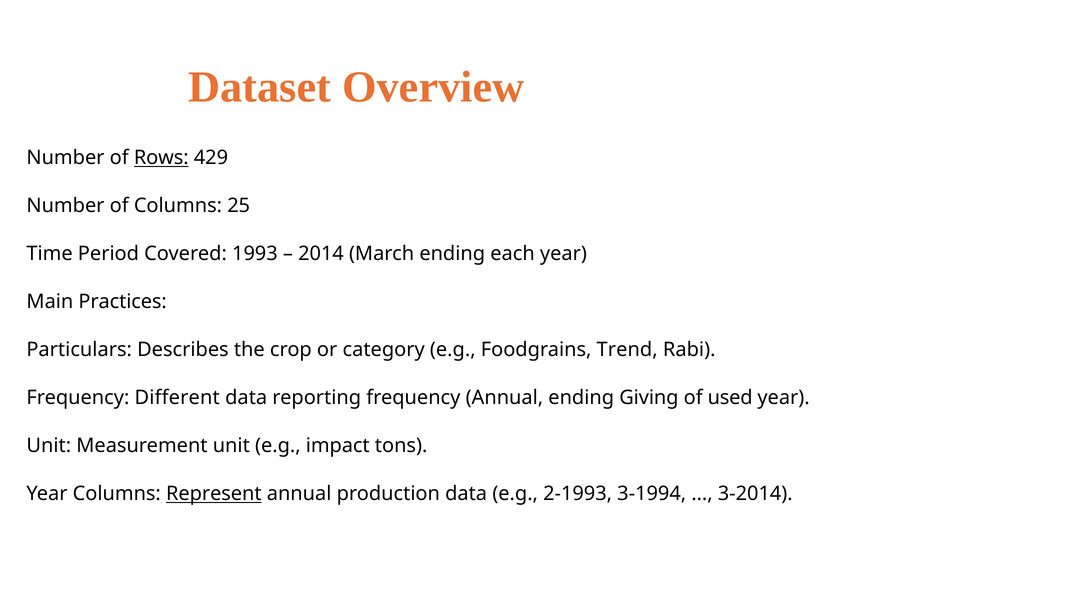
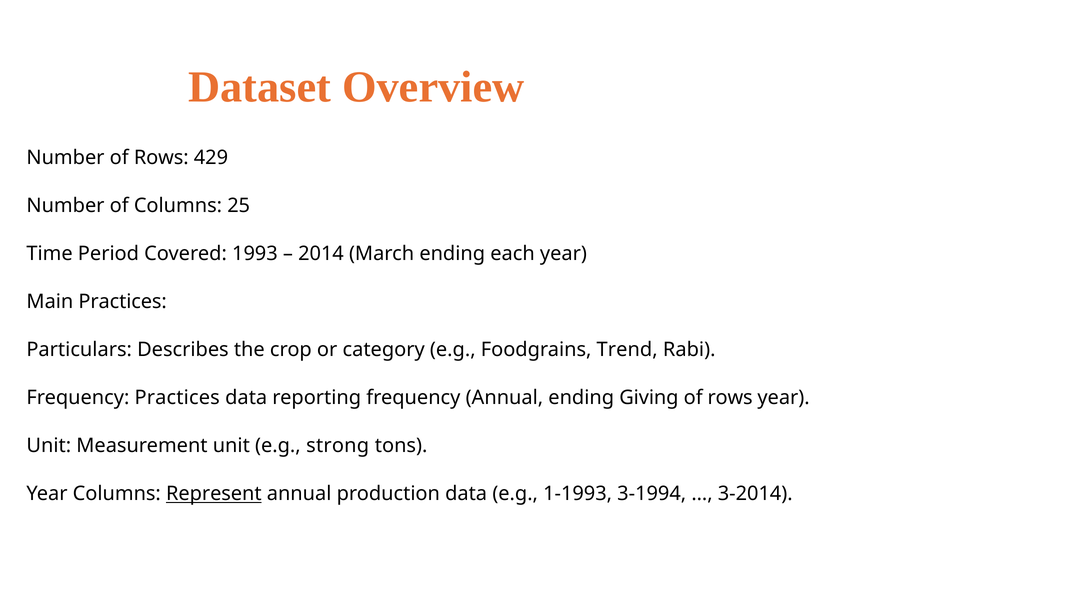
Rows at (161, 158) underline: present -> none
Frequency Different: Different -> Practices
used at (730, 398): used -> rows
impact: impact -> strong
2-1993: 2-1993 -> 1-1993
